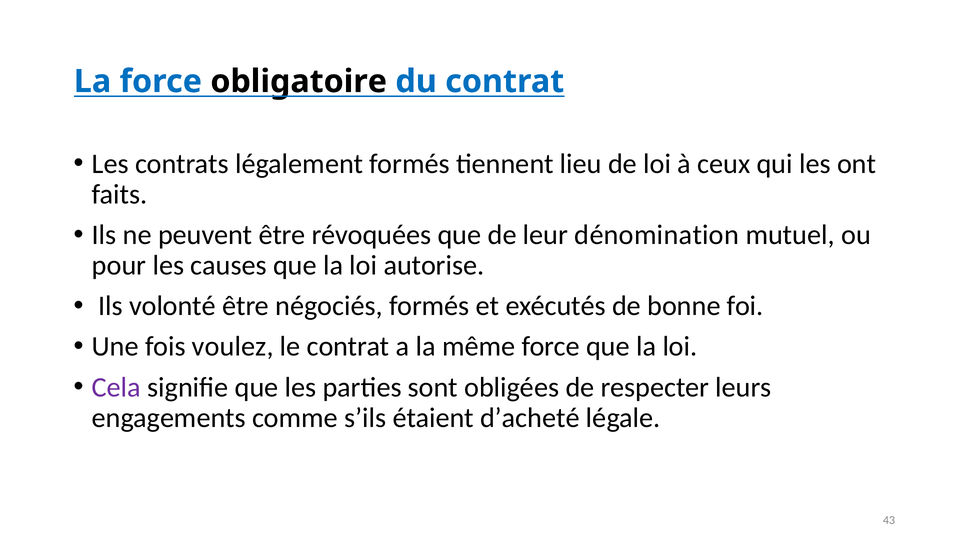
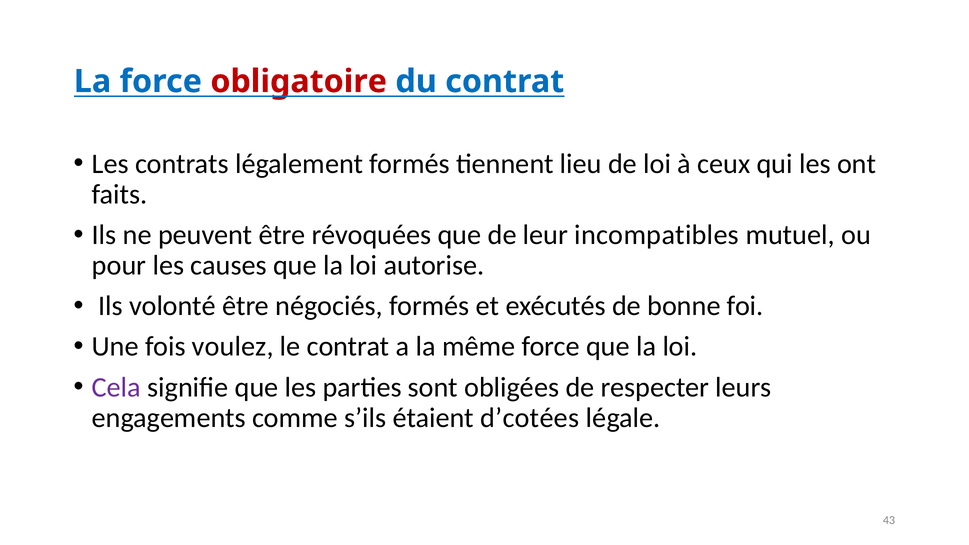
obligatoire colour: black -> red
dénomination: dénomination -> incompatibles
d’acheté: d’acheté -> d’cotées
